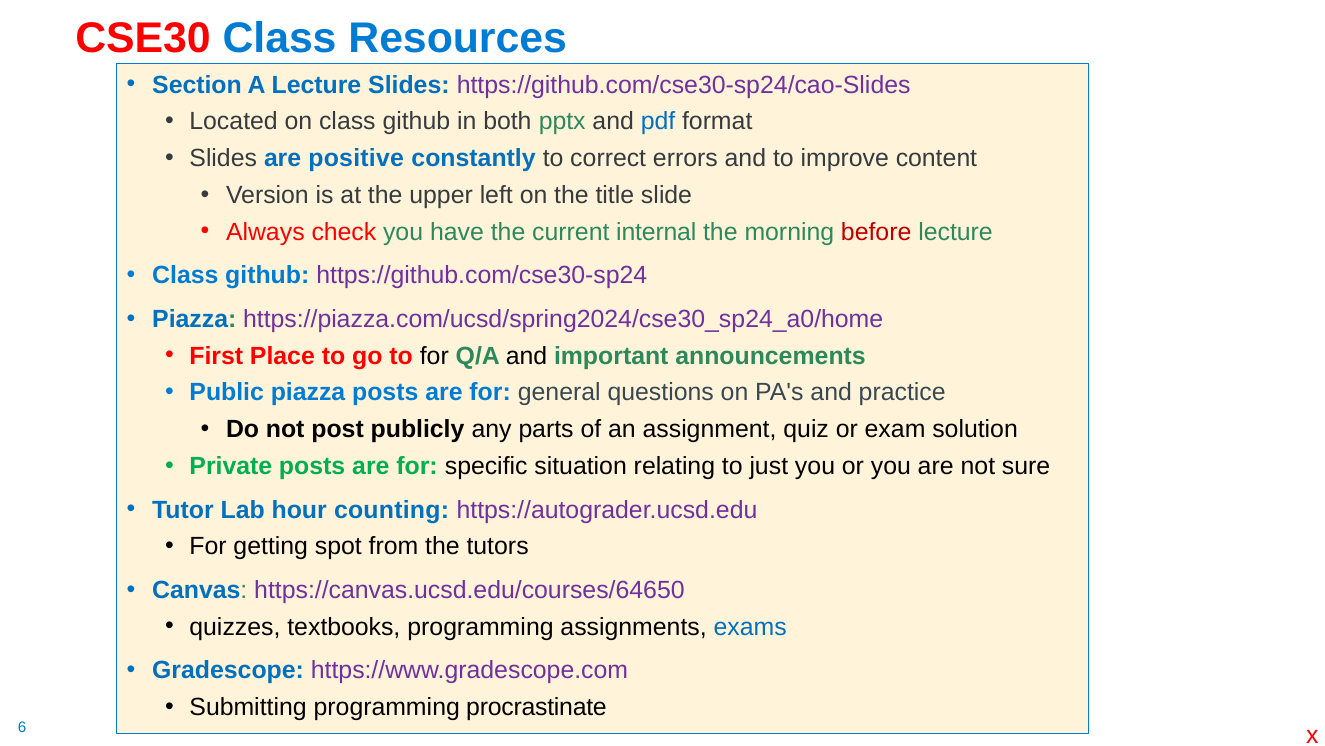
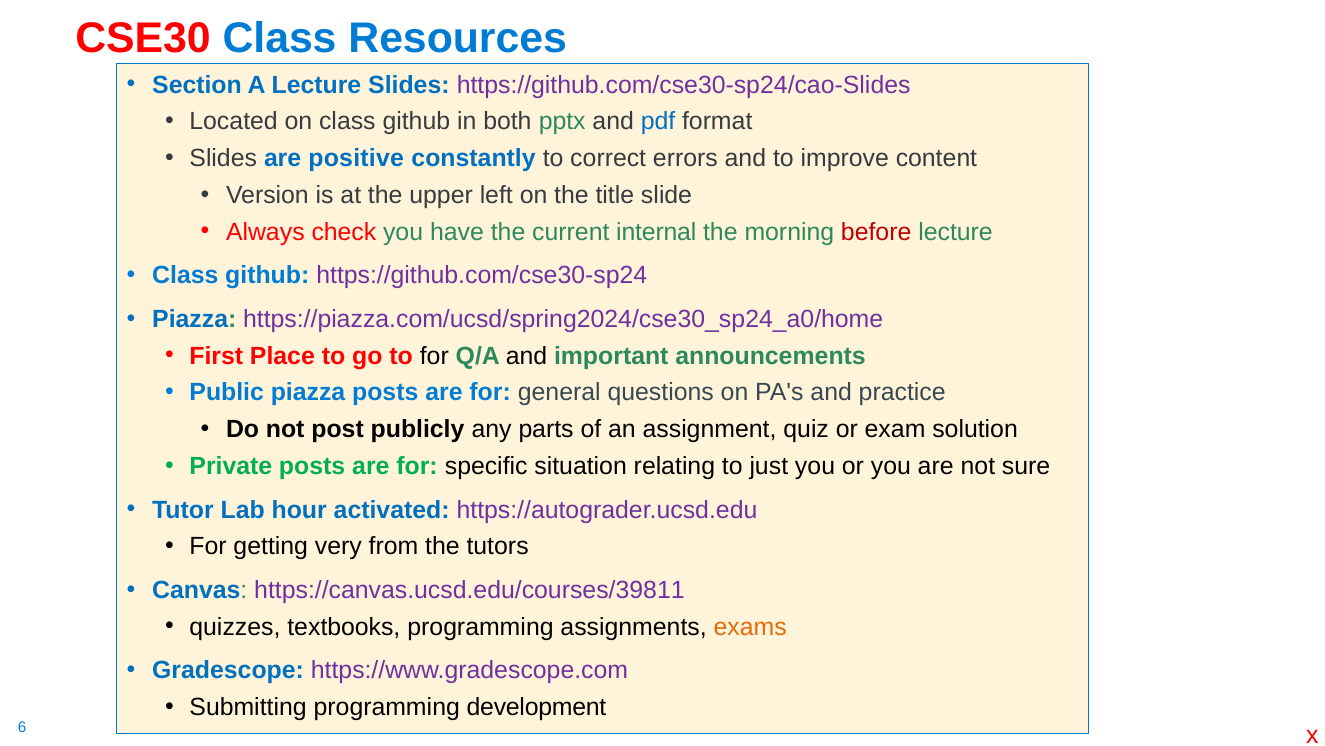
counting: counting -> activated
spot: spot -> very
https://canvas.ucsd.edu/courses/64650: https://canvas.ucsd.edu/courses/64650 -> https://canvas.ucsd.edu/courses/39811
exams colour: blue -> orange
procrastinate: procrastinate -> development
